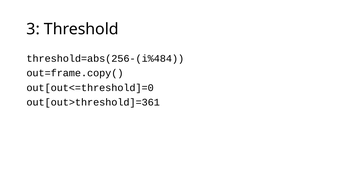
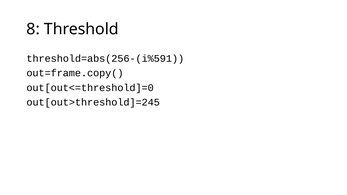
3: 3 -> 8
threshold=abs(256-(i%484: threshold=abs(256-(i%484 -> threshold=abs(256-(i%591
out[out>threshold]=361: out[out>threshold]=361 -> out[out>threshold]=245
